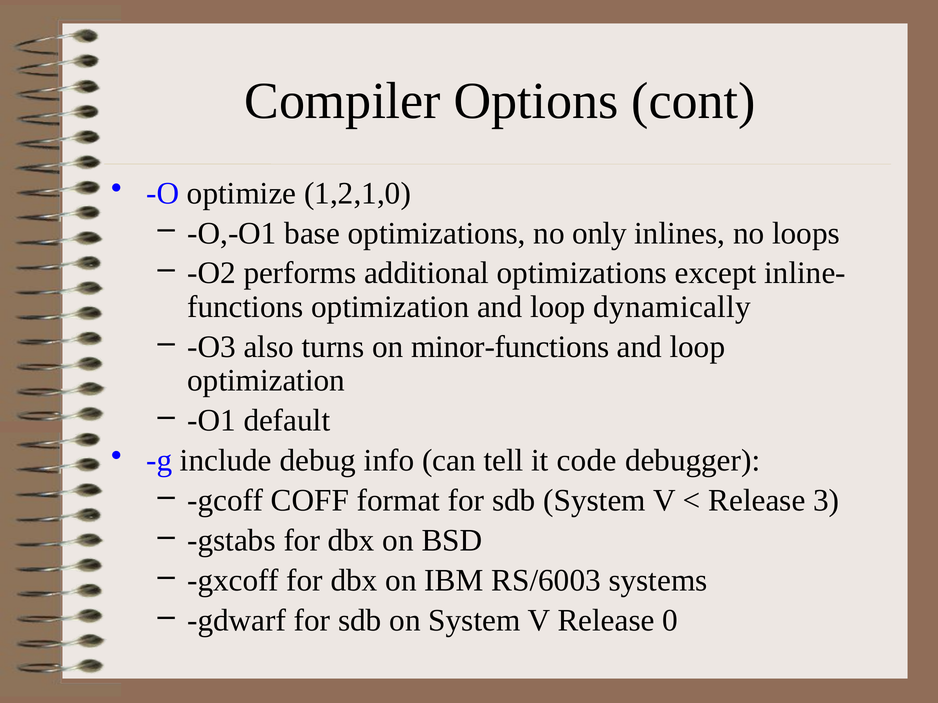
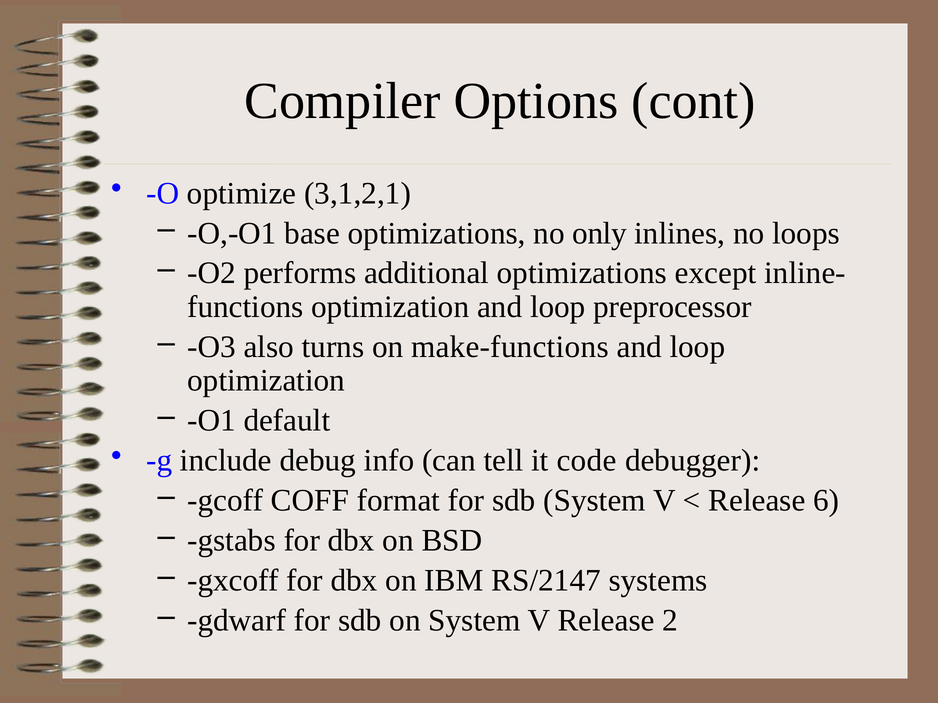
1,2,1,0: 1,2,1,0 -> 3,1,2,1
dynamically: dynamically -> preprocessor
minor-functions: minor-functions -> make-functions
3: 3 -> 6
RS/6003: RS/6003 -> RS/2147
0: 0 -> 2
